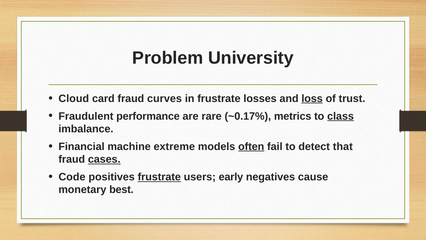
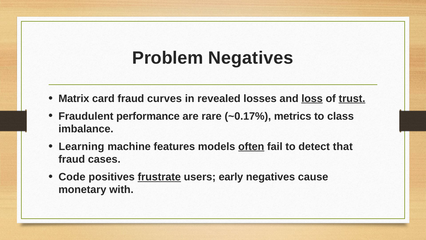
Problem University: University -> Negatives
Cloud: Cloud -> Matrix
in frustrate: frustrate -> revealed
trust underline: none -> present
class underline: present -> none
Financial: Financial -> Learning
extreme: extreme -> features
cases underline: present -> none
best: best -> with
